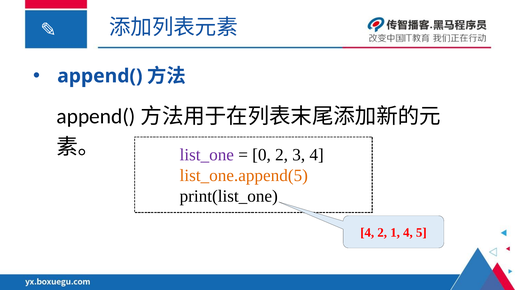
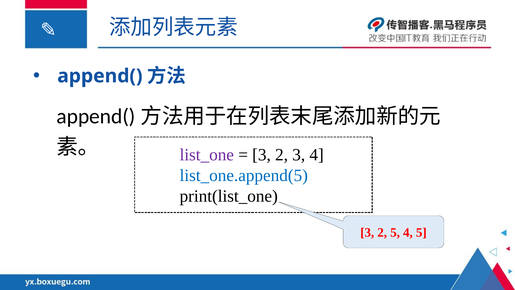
0 at (262, 155): 0 -> 3
list_one.append(5 colour: orange -> blue
4 at (367, 232): 4 -> 3
2 1: 1 -> 5
